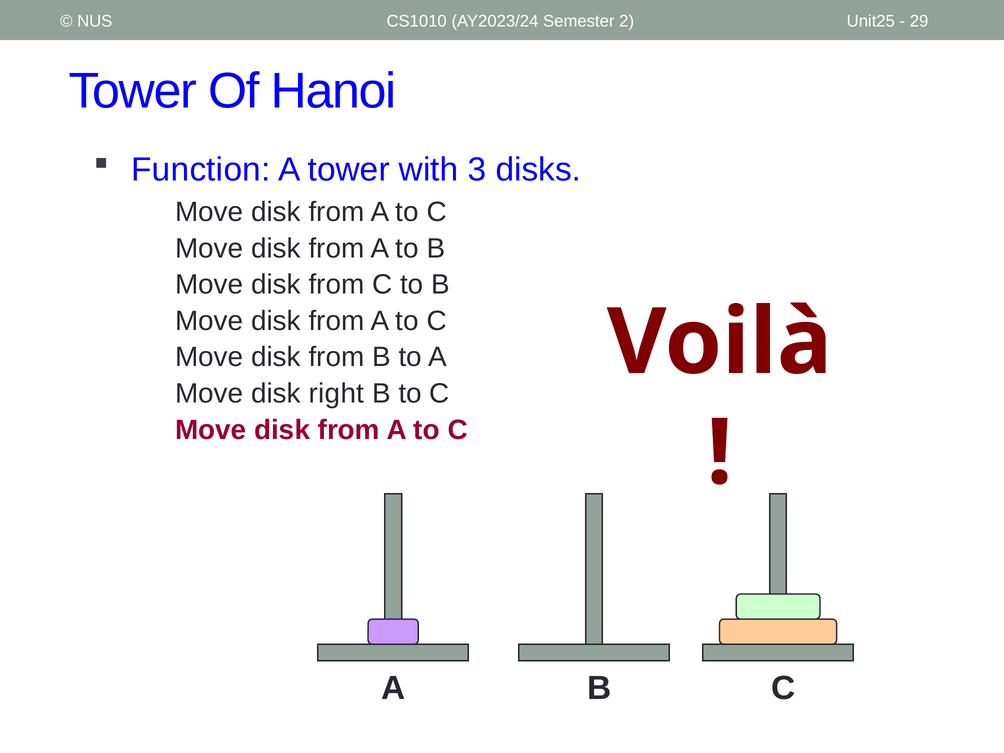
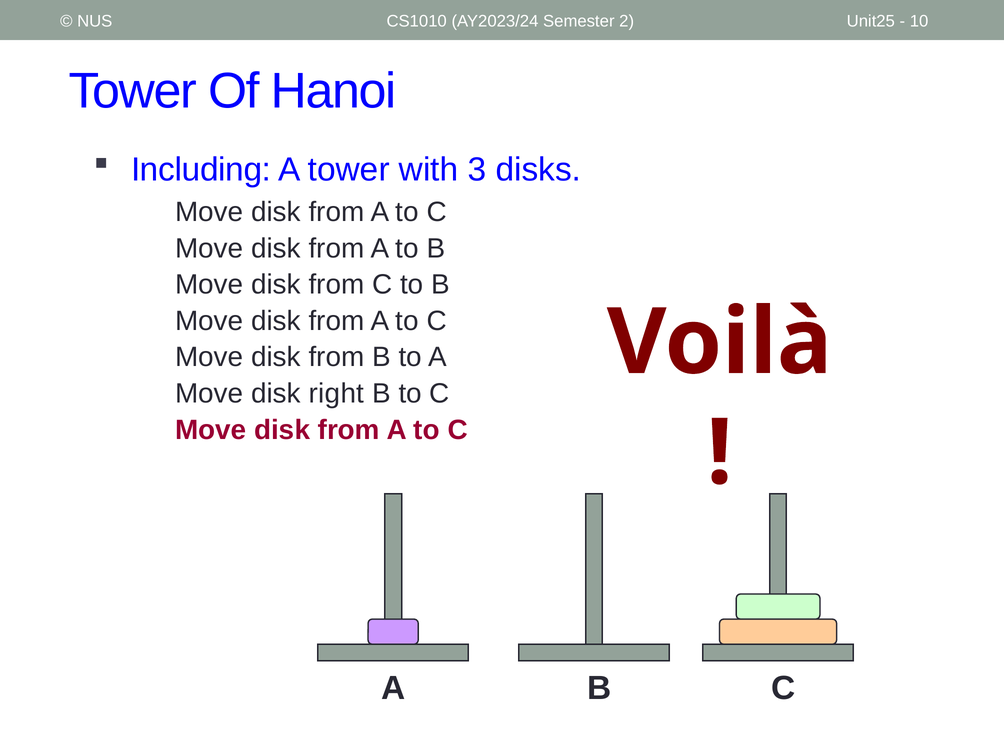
29: 29 -> 10
Function: Function -> Including
